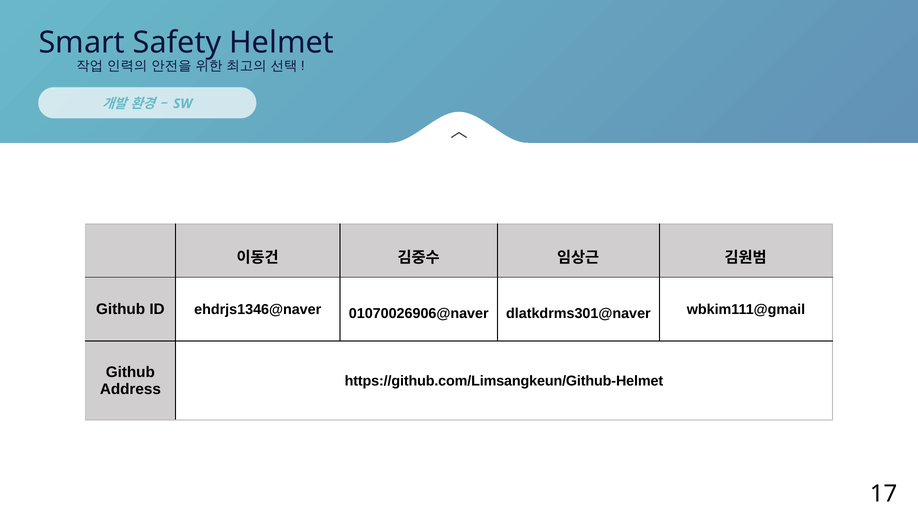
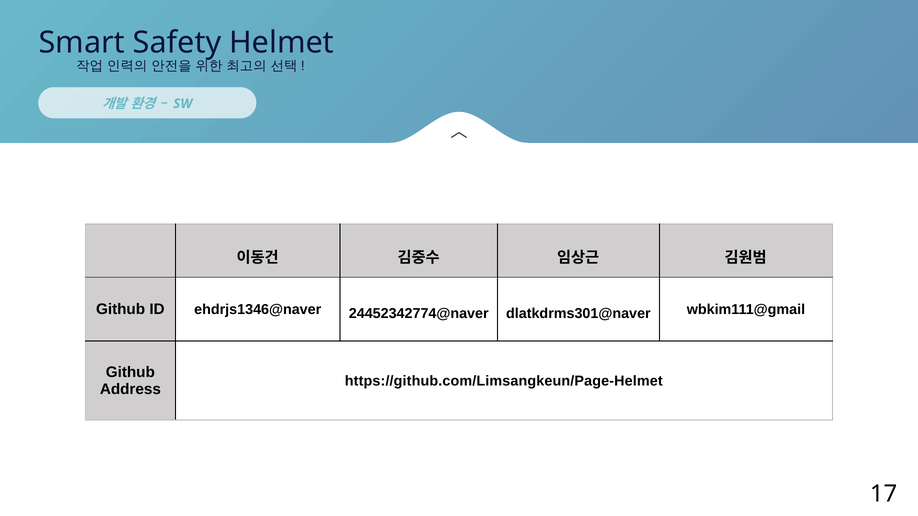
01070026906@naver: 01070026906@naver -> 24452342774@naver
https://github.com/Limsangkeun/Github-Helmet: https://github.com/Limsangkeun/Github-Helmet -> https://github.com/Limsangkeun/Page-Helmet
